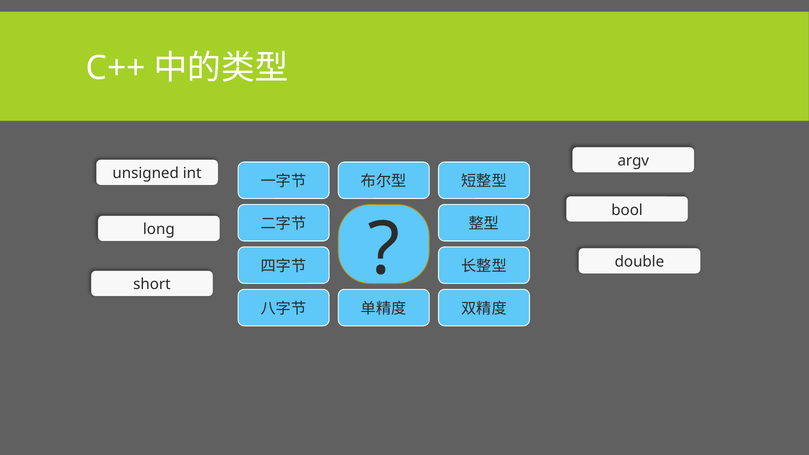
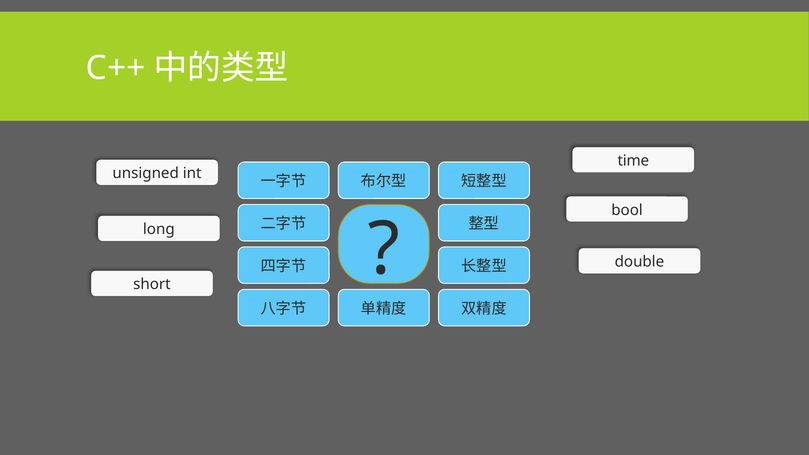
argv: argv -> time
